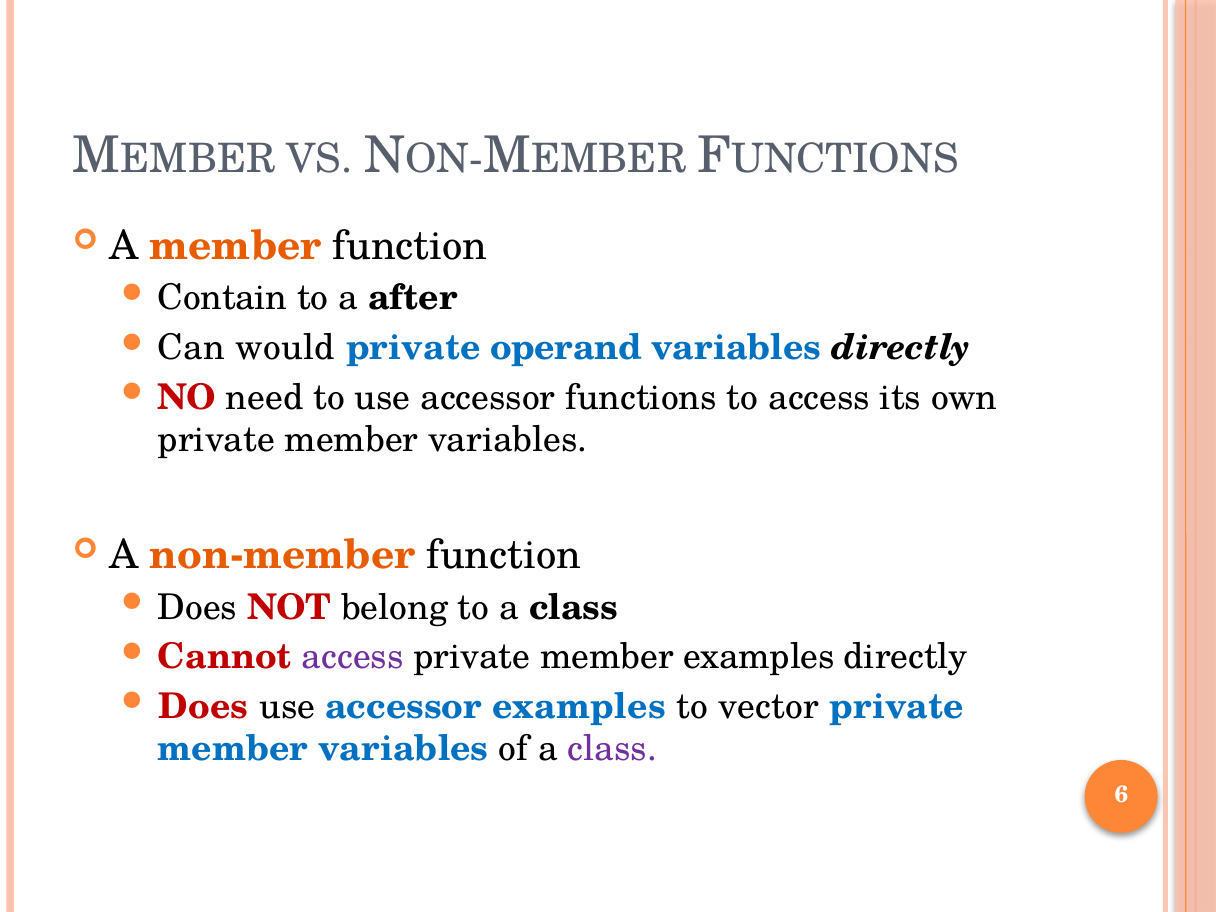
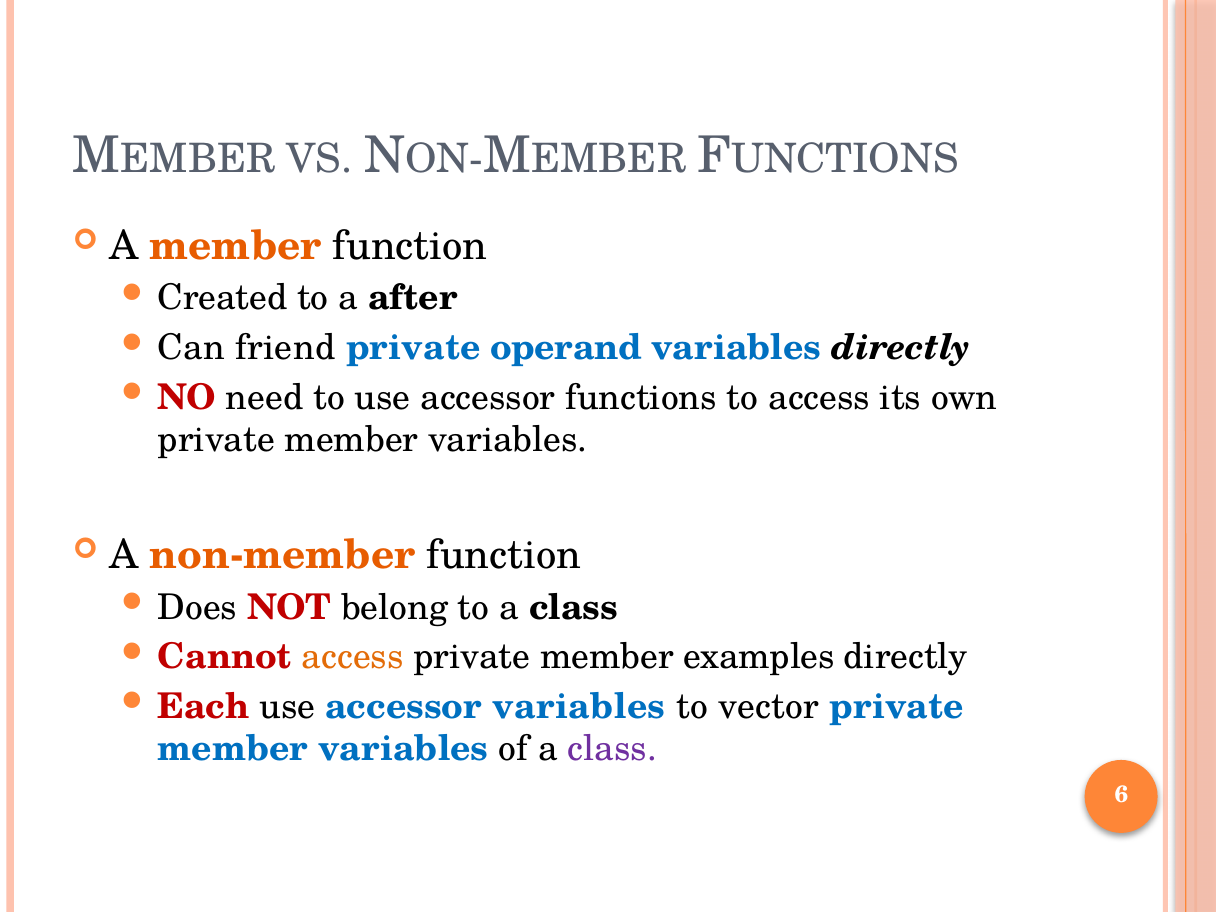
Contain: Contain -> Created
would: would -> friend
access at (353, 657) colour: purple -> orange
Does at (203, 707): Does -> Each
accessor examples: examples -> variables
